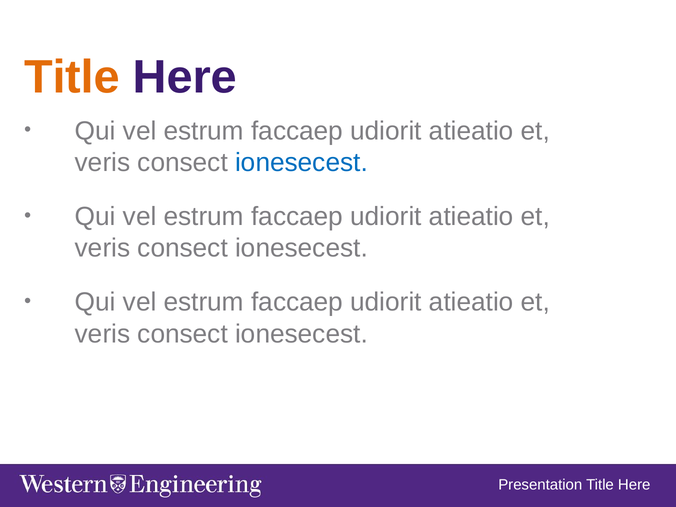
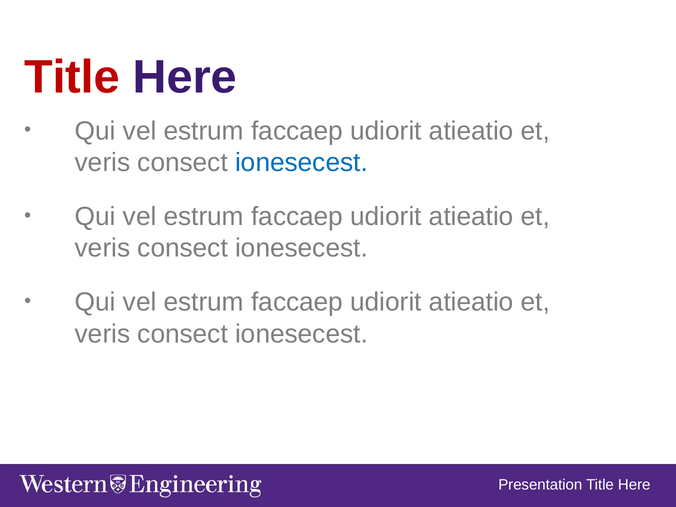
Title at (72, 77) colour: orange -> red
